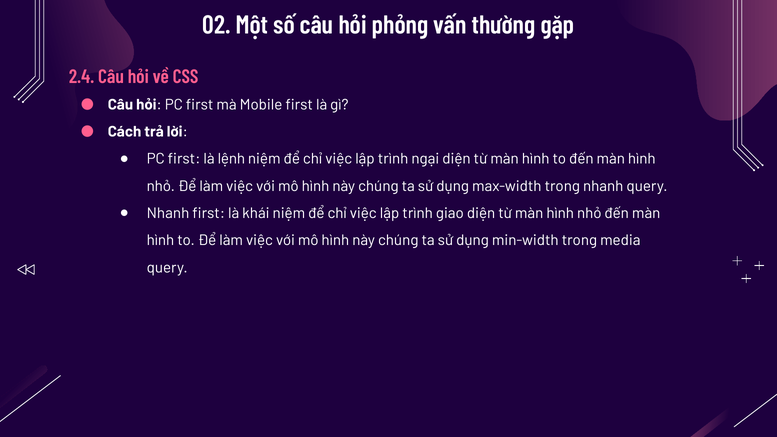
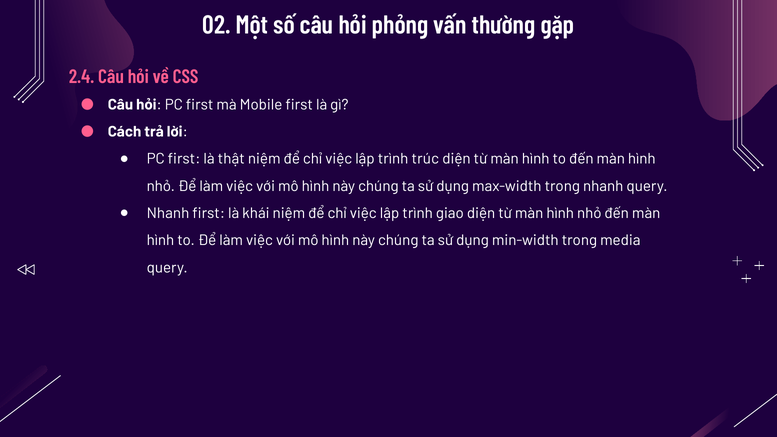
lệnh: lệnh -> thật
ngại: ngại -> trúc
